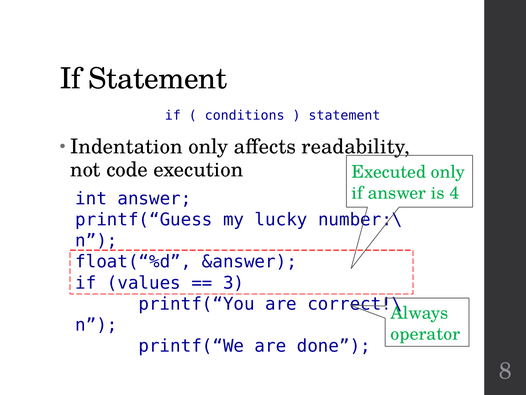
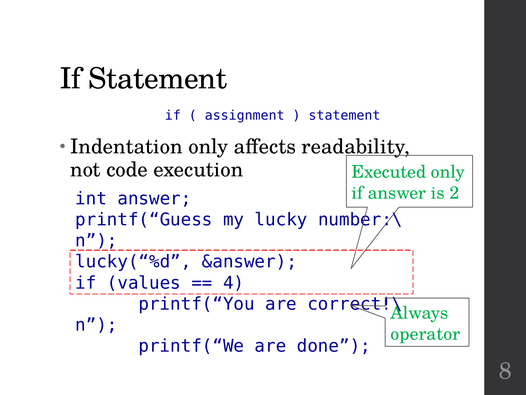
conditions: conditions -> assignment
4: 4 -> 2
float(“%d: float(“%d -> lucky(“%d
3: 3 -> 4
